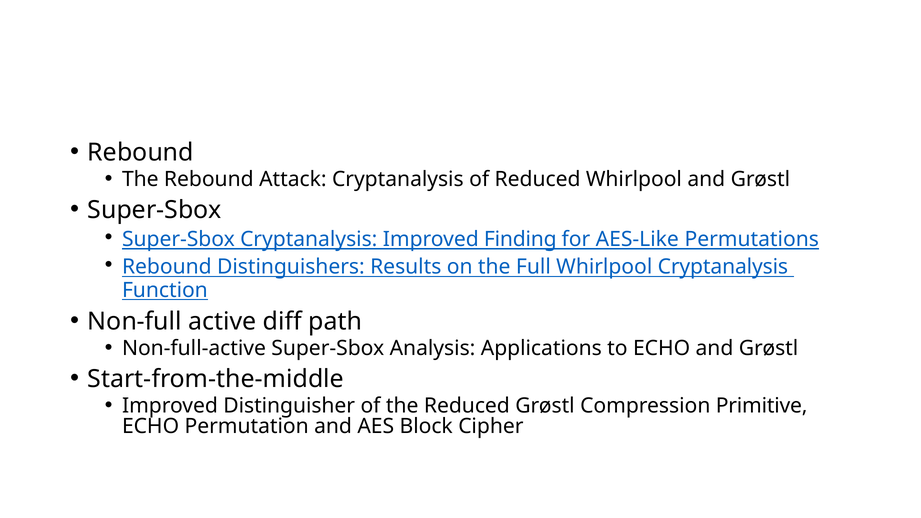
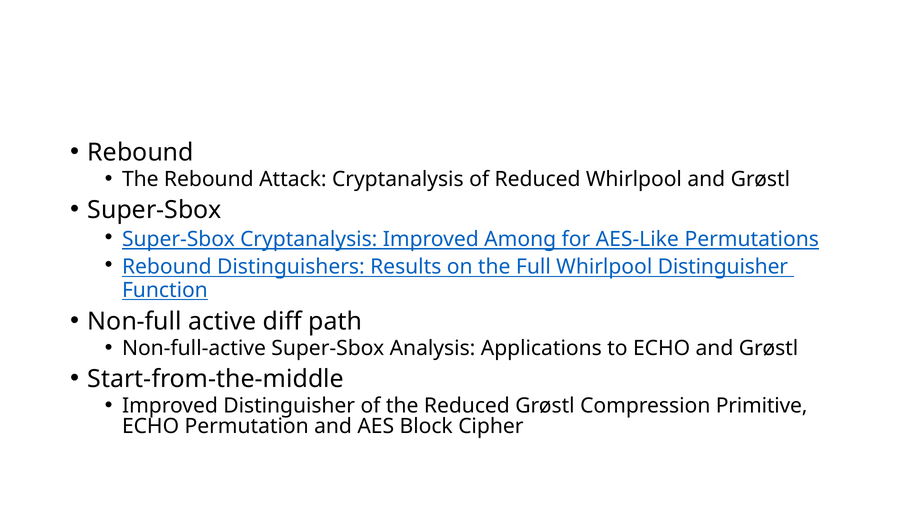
Finding: Finding -> Among
Whirlpool Cryptanalysis: Cryptanalysis -> Distinguisher
